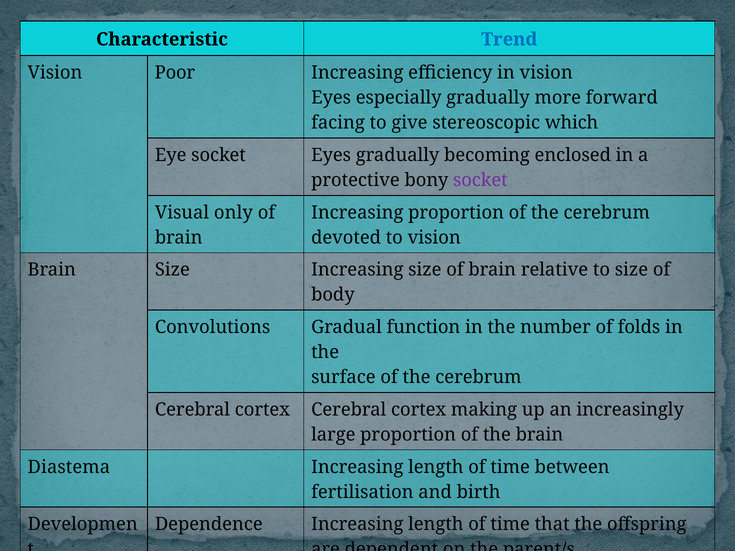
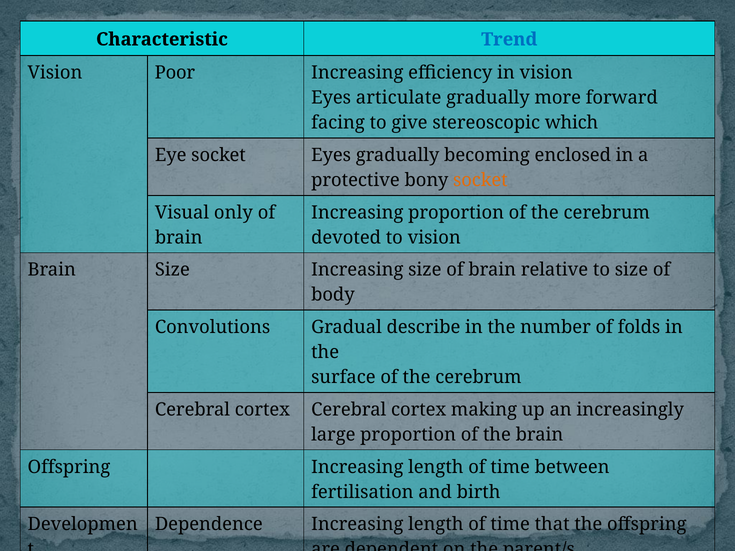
especially: especially -> articulate
socket at (480, 180) colour: purple -> orange
function: function -> describe
Diastema at (69, 467): Diastema -> Offspring
